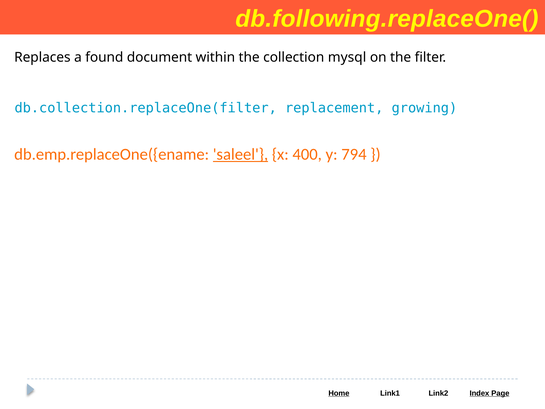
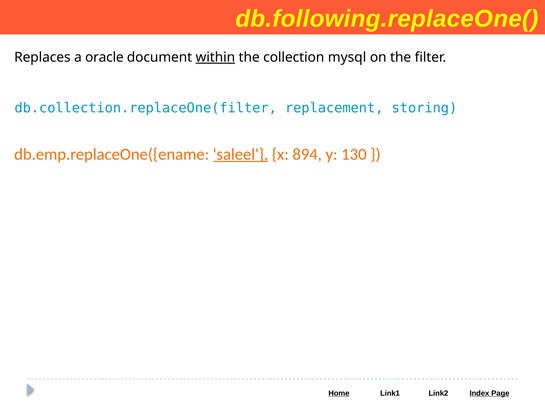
found: found -> oracle
within underline: none -> present
growing: growing -> storing
400: 400 -> 894
794: 794 -> 130
